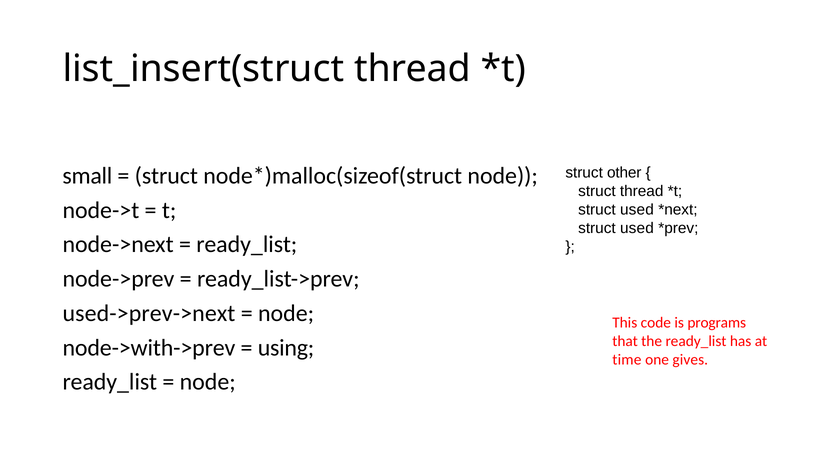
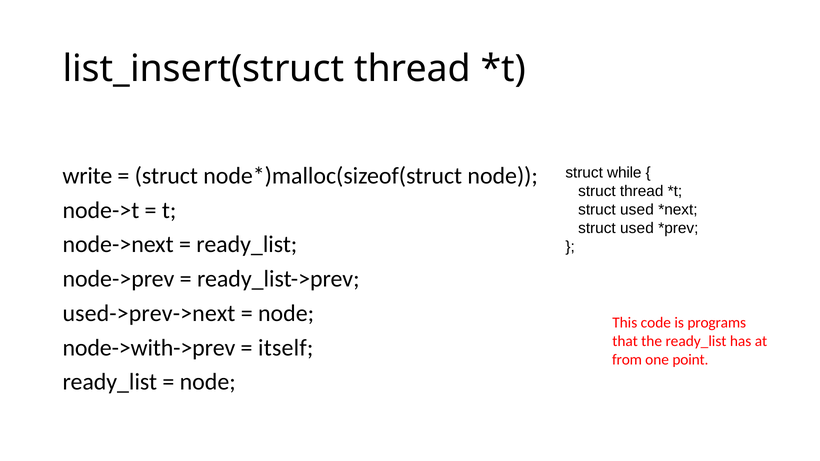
other: other -> while
small: small -> write
using: using -> itself
time: time -> from
gives: gives -> point
